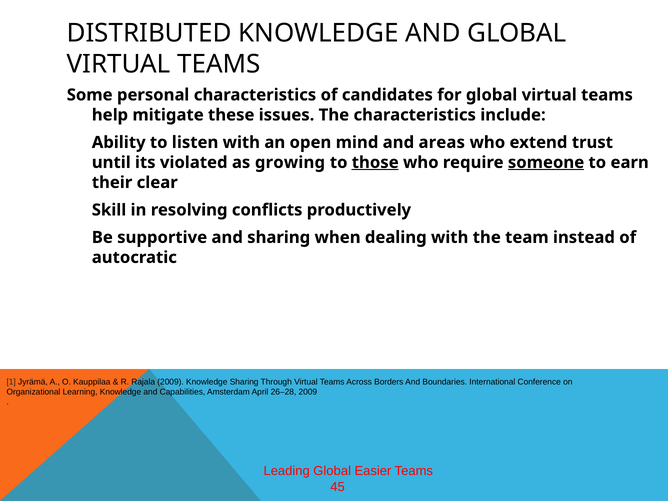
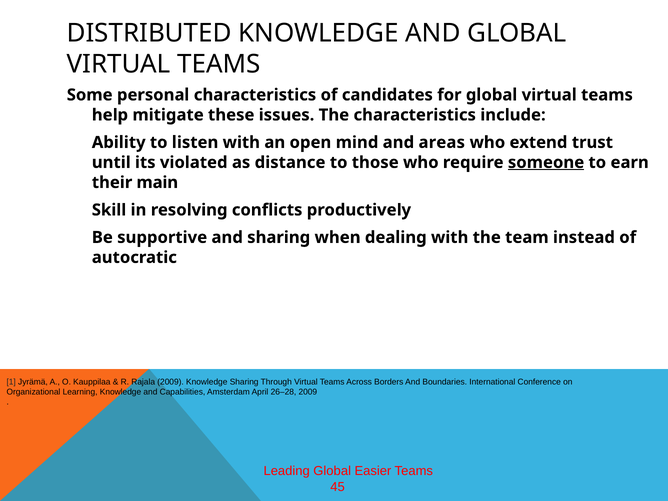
growing: growing -> distance
those underline: present -> none
clear: clear -> main
